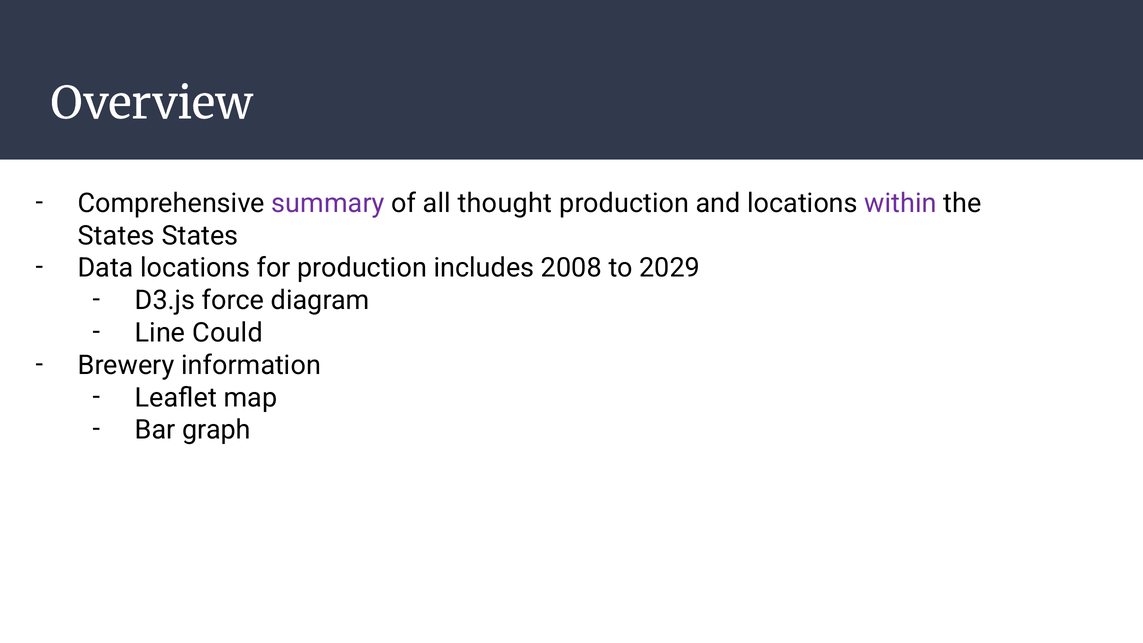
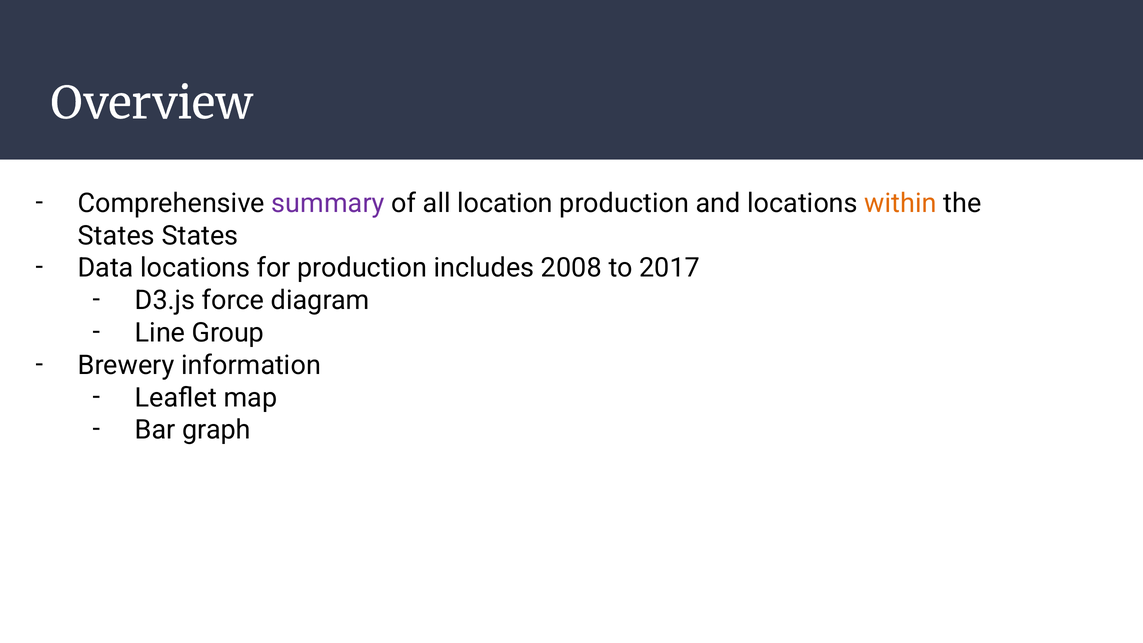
thought: thought -> location
within colour: purple -> orange
2029: 2029 -> 2017
Could: Could -> Group
